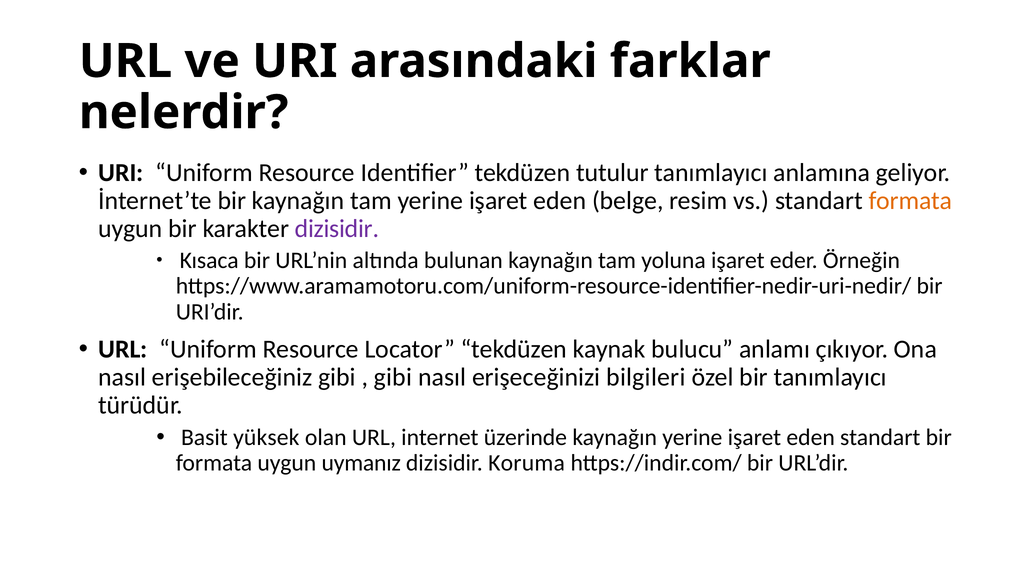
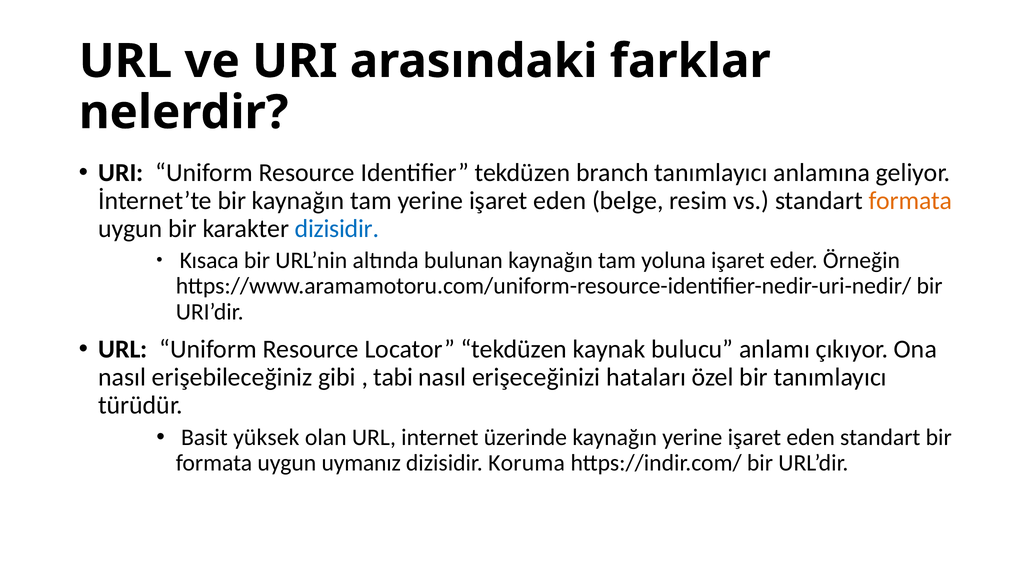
tutulur: tutulur -> branch
dizisidir at (337, 228) colour: purple -> blue
gibi at (393, 377): gibi -> tabi
bilgileri: bilgileri -> hataları
